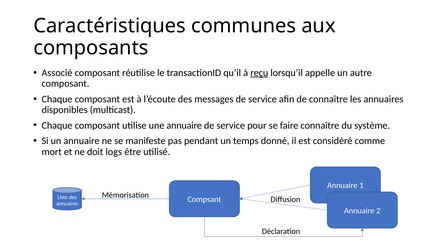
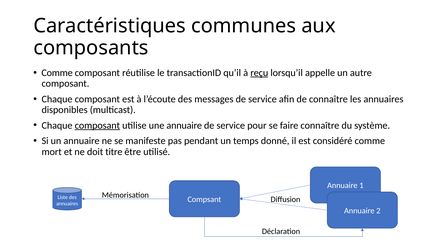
Associé at (57, 73): Associé -> Comme
composant at (97, 125) underline: none -> present
logs: logs -> titre
